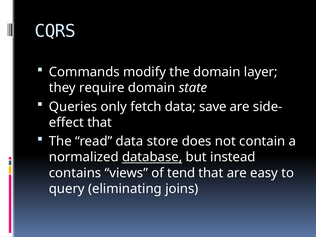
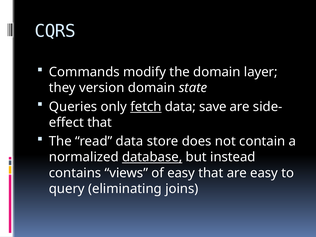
require: require -> version
fetch underline: none -> present
of tend: tend -> easy
